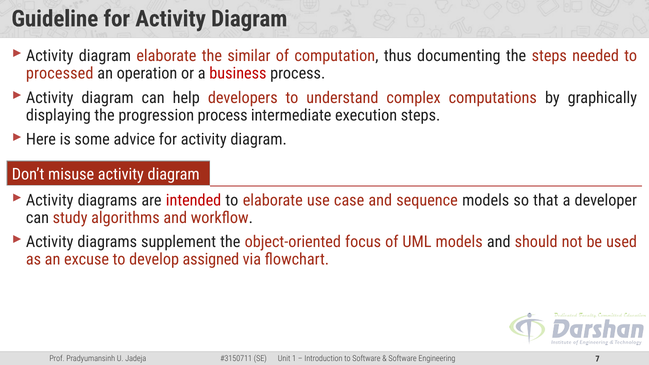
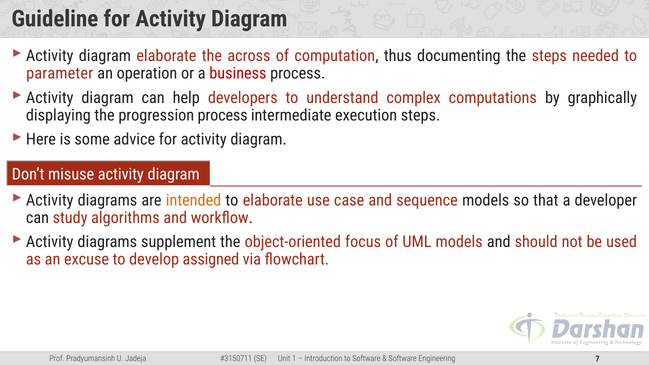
similar: similar -> across
processed: processed -> parameter
intended colour: red -> orange
